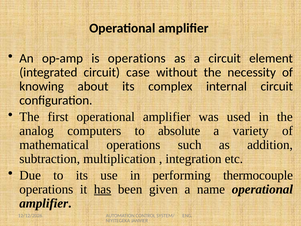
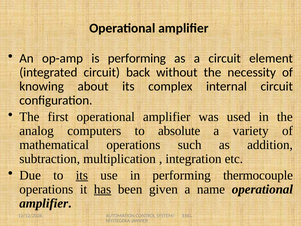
is operations: operations -> performing
case: case -> back
its at (82, 175) underline: none -> present
